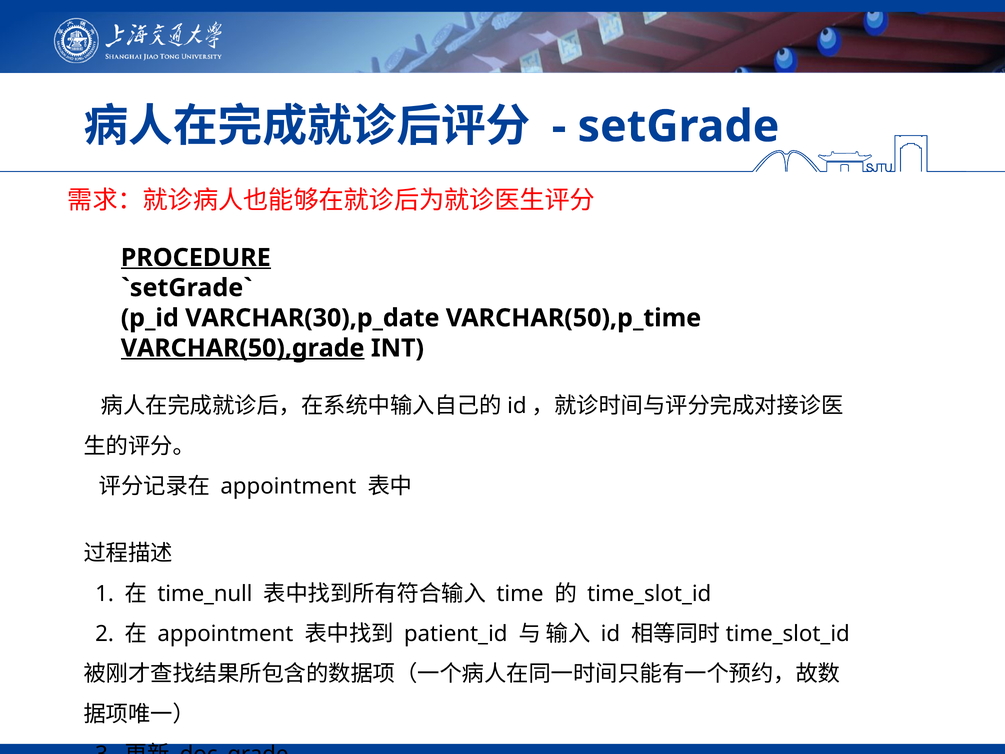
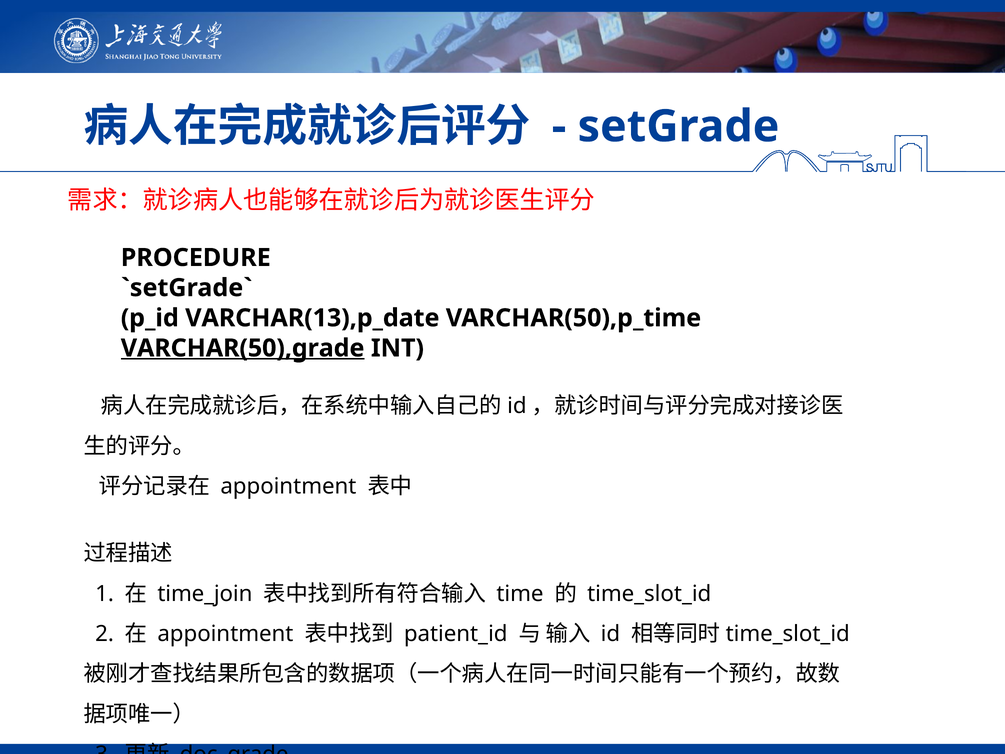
PROCEDURE underline: present -> none
VARCHAR(30),p_date: VARCHAR(30),p_date -> VARCHAR(13),p_date
time_null: time_null -> time_join
